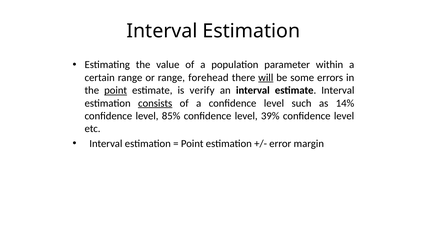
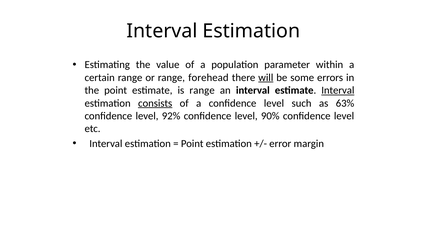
point at (116, 90) underline: present -> none
is verify: verify -> range
Interval at (338, 90) underline: none -> present
14%: 14% -> 63%
85%: 85% -> 92%
39%: 39% -> 90%
